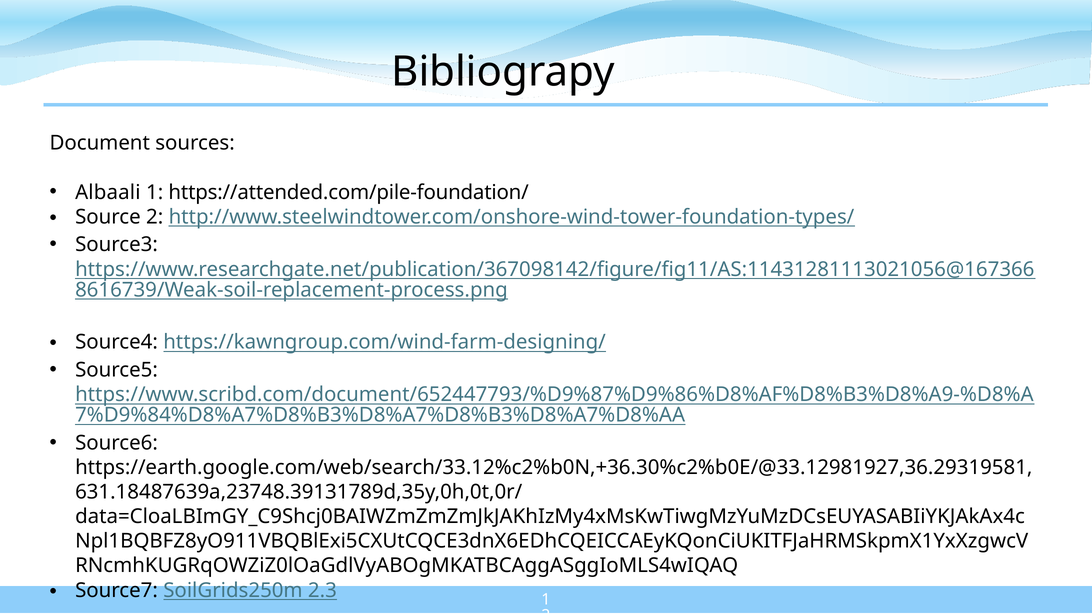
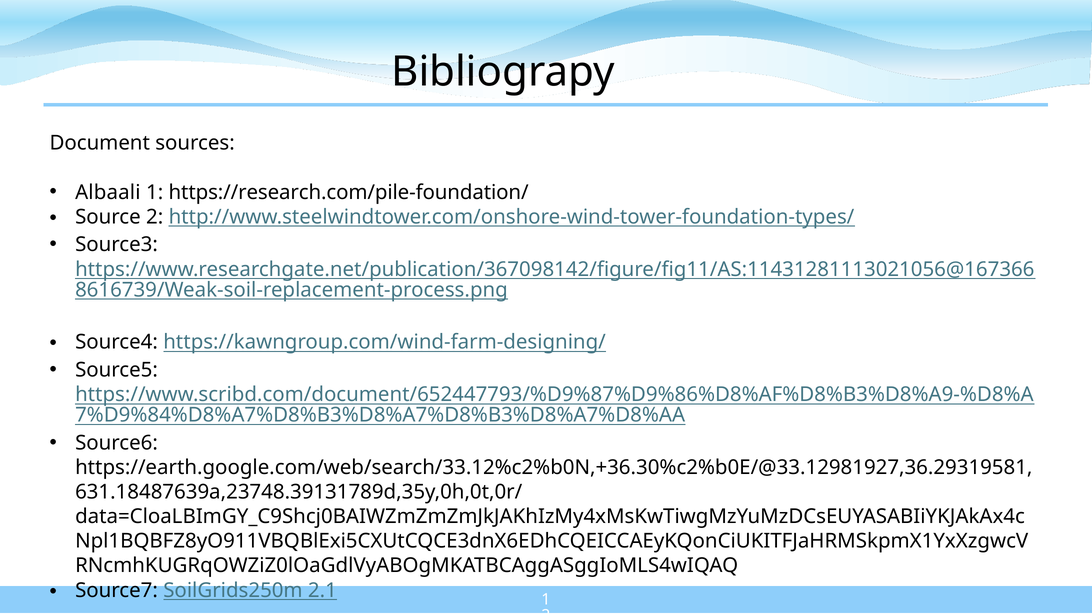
https://attended.com/pile-foundation/: https://attended.com/pile-foundation/ -> https://research.com/pile-foundation/
2.3: 2.3 -> 2.1
